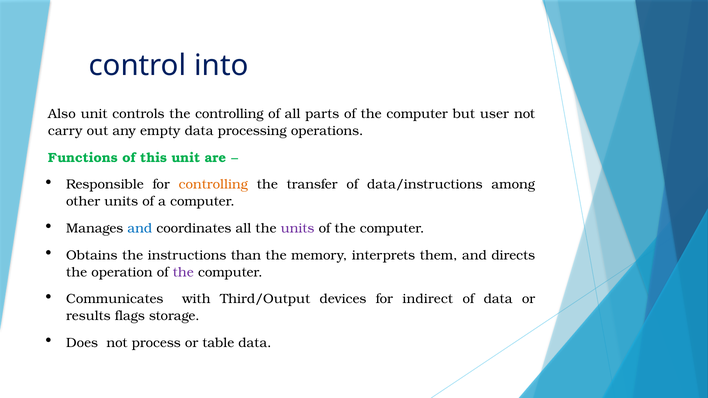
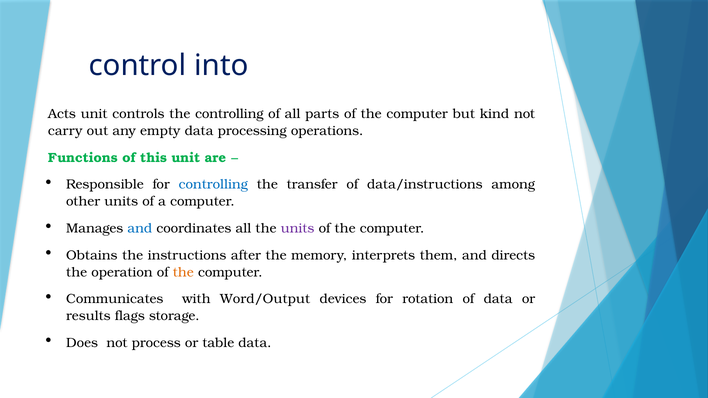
Also: Also -> Acts
user: user -> kind
controlling at (213, 185) colour: orange -> blue
than: than -> after
the at (183, 272) colour: purple -> orange
Third/Output: Third/Output -> Word/Output
indirect: indirect -> rotation
